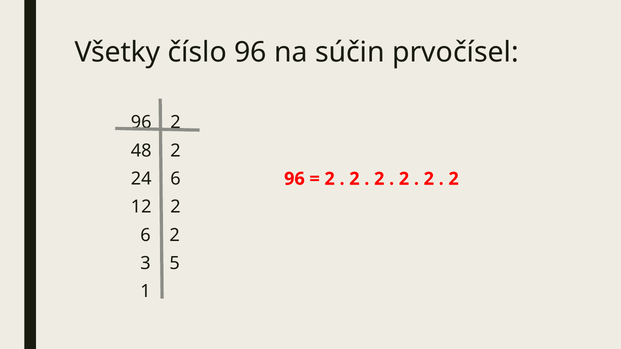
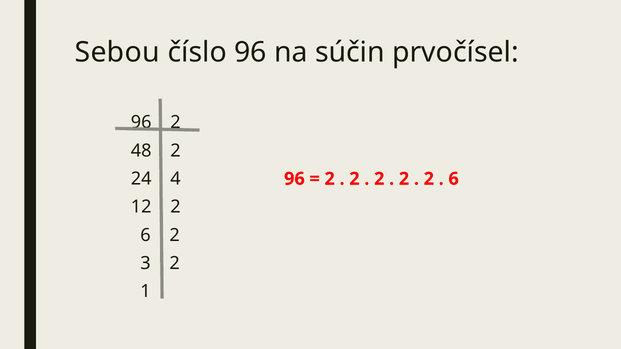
Všetky: Všetky -> Sebou
24 6: 6 -> 4
2 at (454, 179): 2 -> 6
3 5: 5 -> 2
